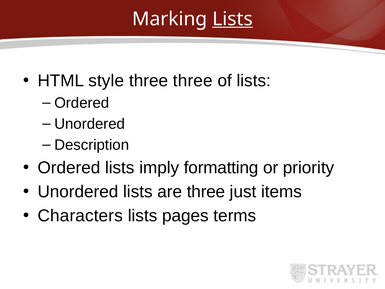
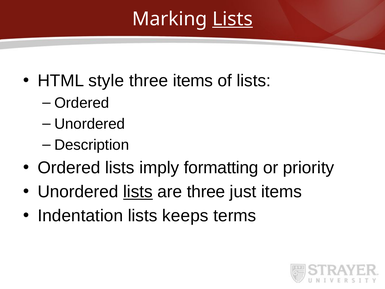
three three: three -> items
lists at (138, 192) underline: none -> present
Characters: Characters -> Indentation
pages: pages -> keeps
